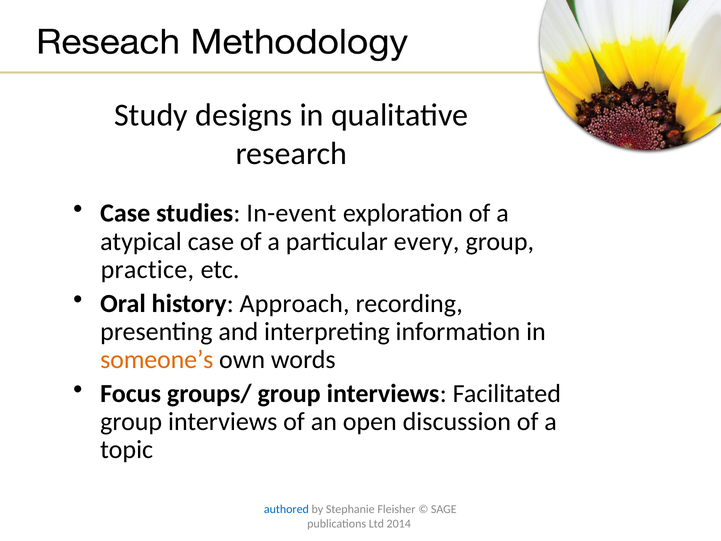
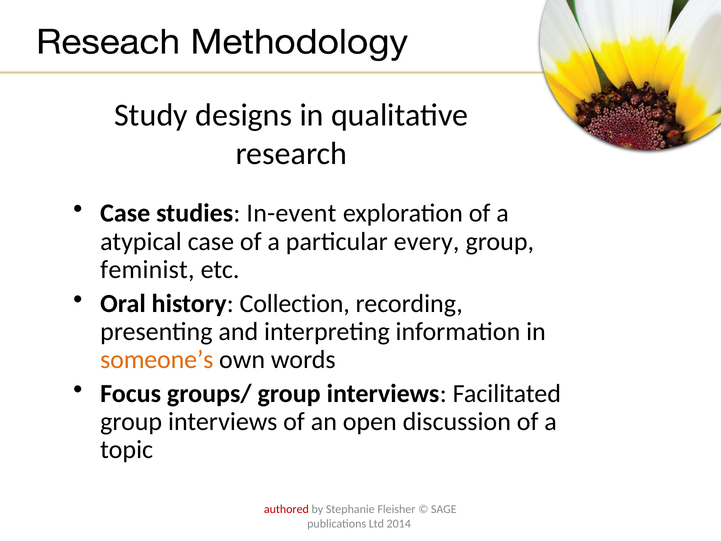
practice: practice -> feminist
Approach: Approach -> Collection
authored colour: blue -> red
